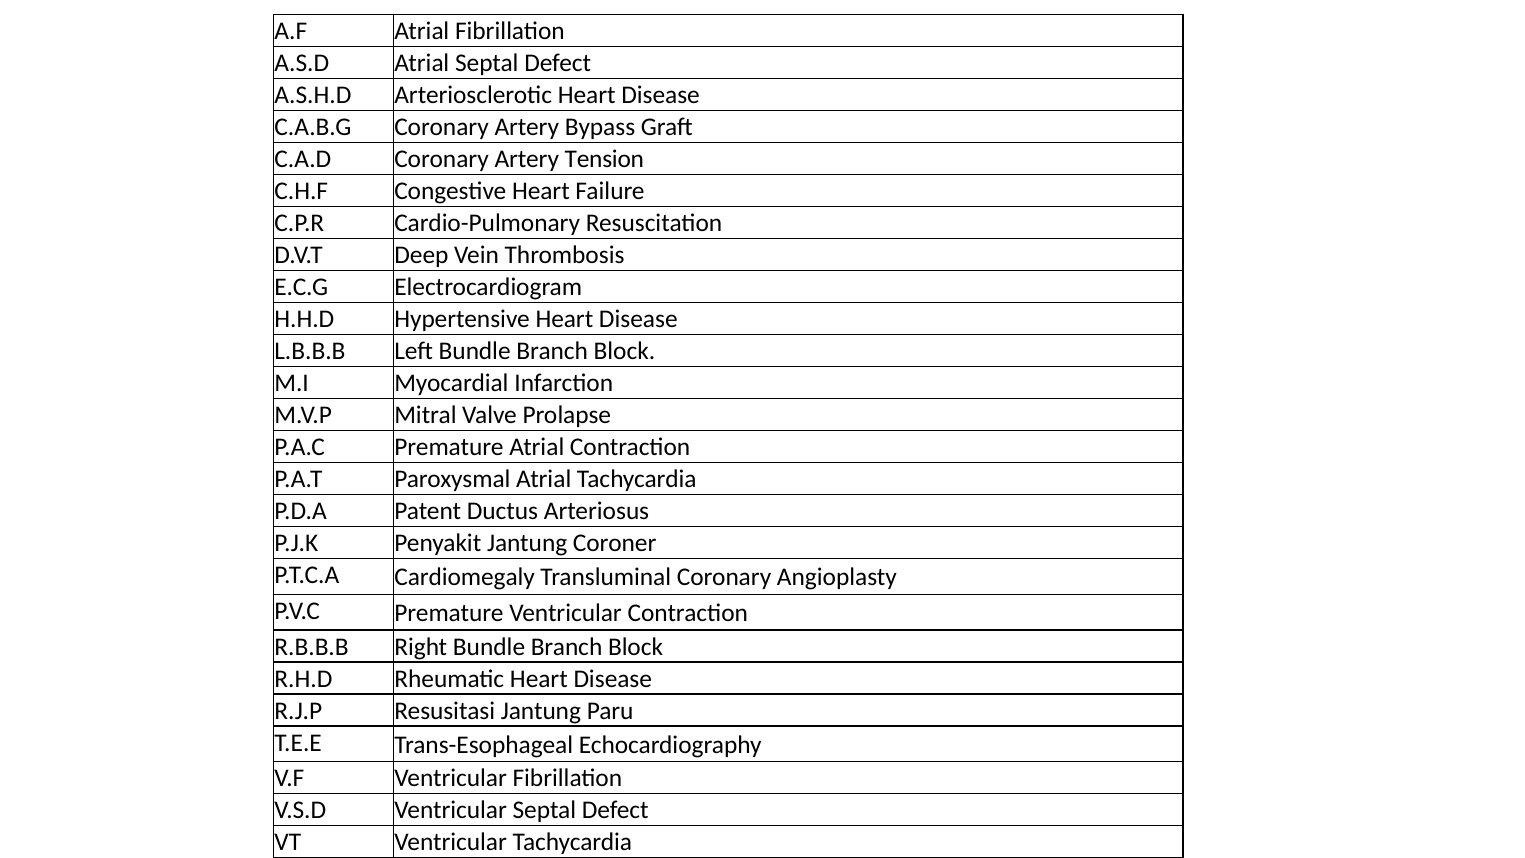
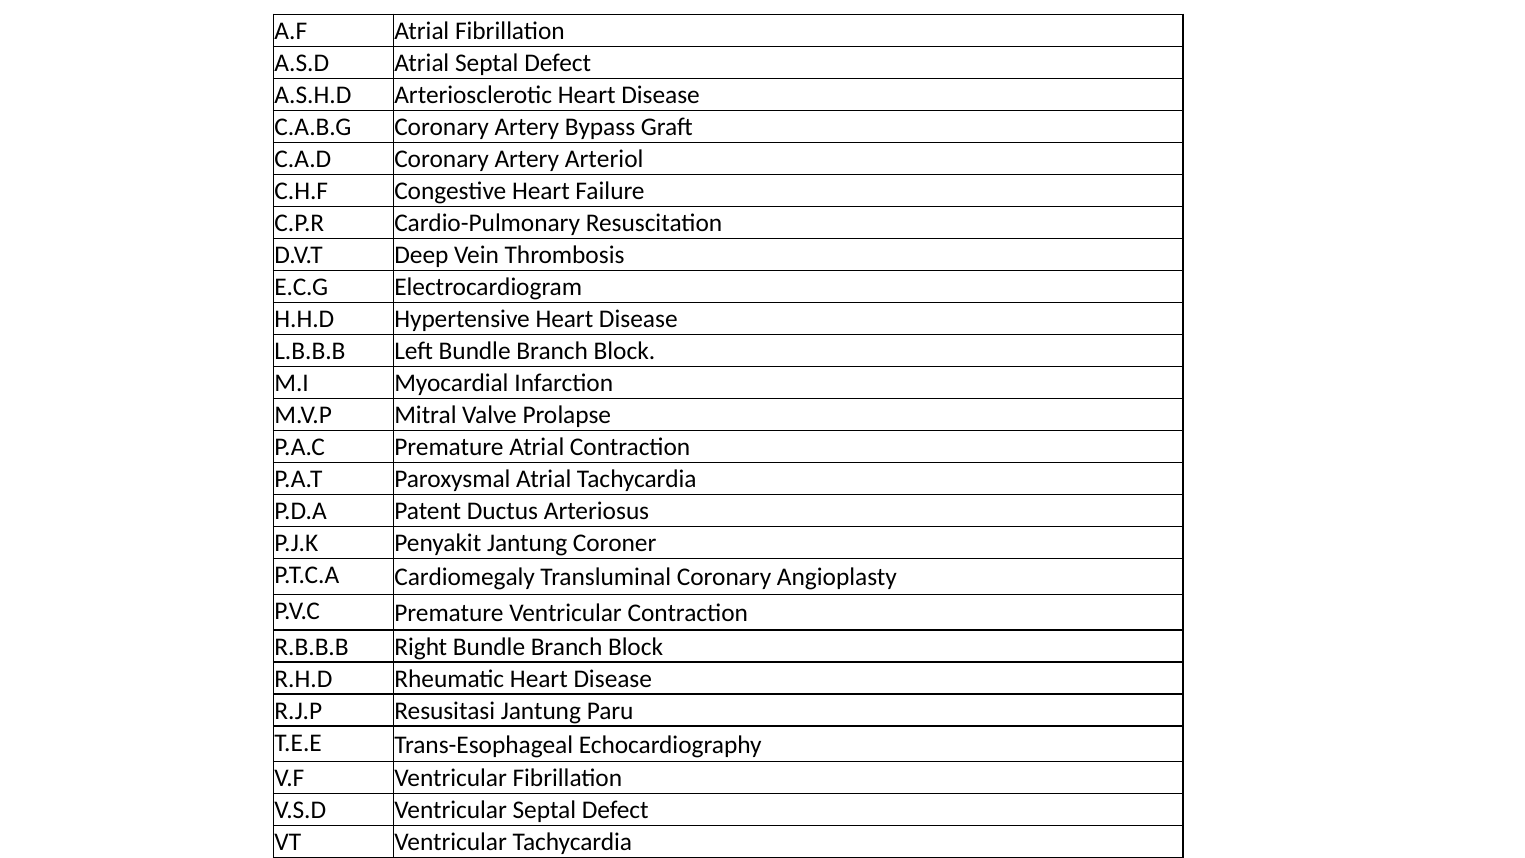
Tension: Tension -> Arteriol
